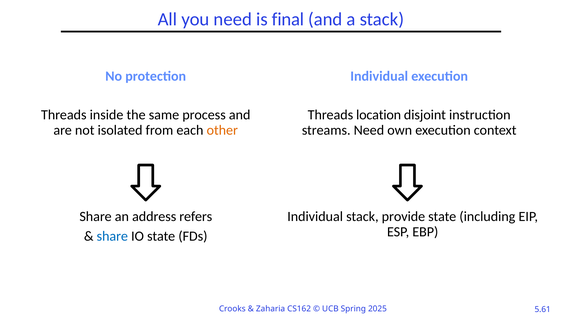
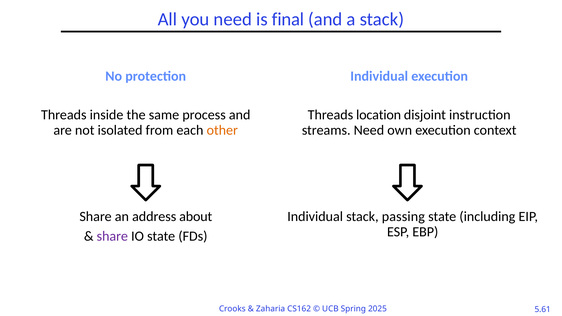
refers: refers -> about
provide: provide -> passing
share at (112, 236) colour: blue -> purple
